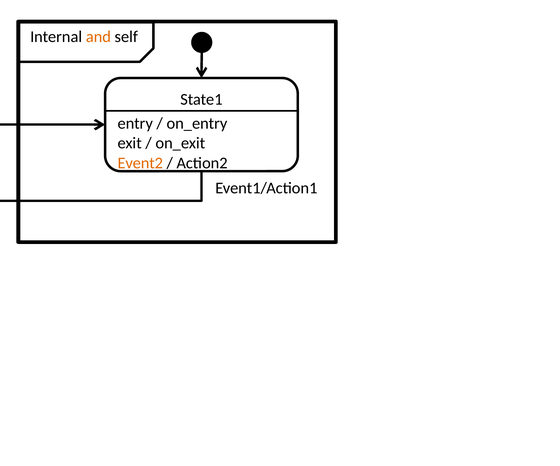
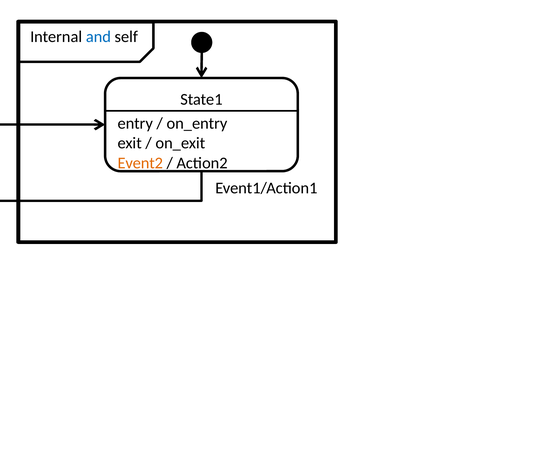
and colour: orange -> blue
